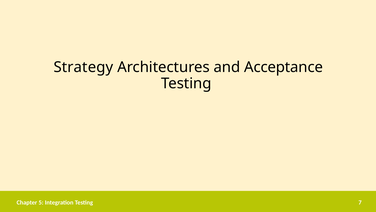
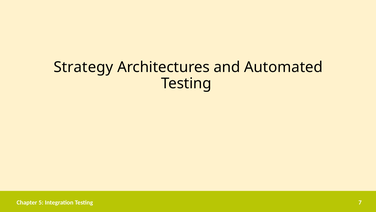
Acceptance: Acceptance -> Automated
